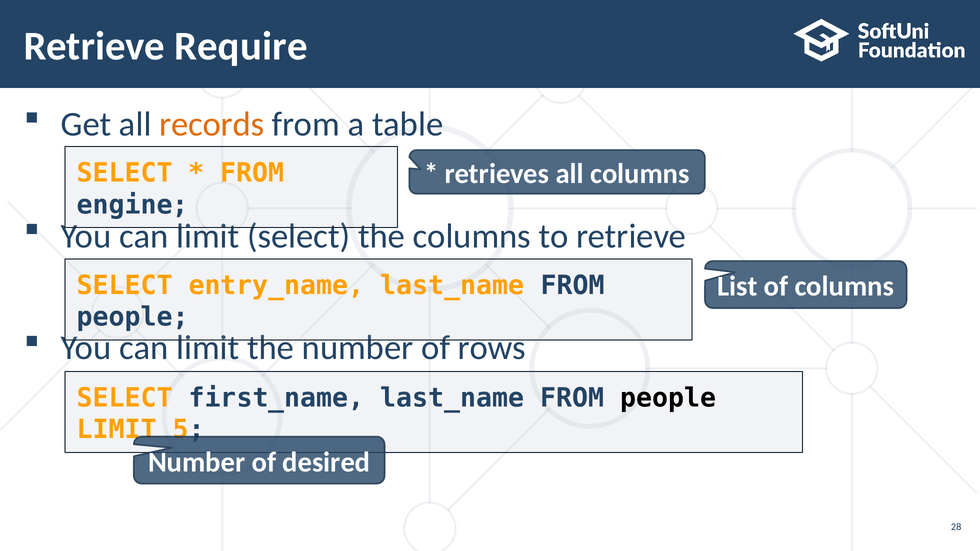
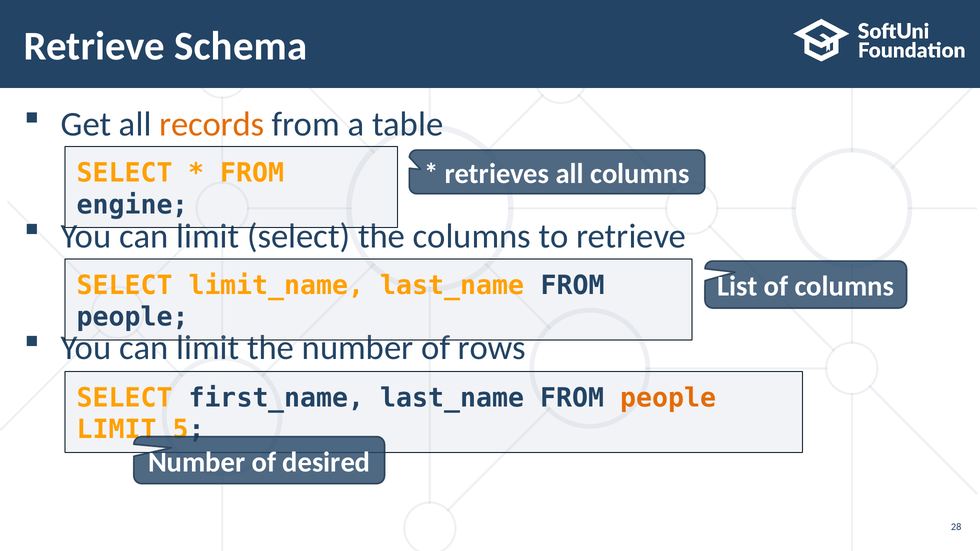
Require: Require -> Schema
entry_name: entry_name -> limit_name
people at (668, 398) colour: black -> orange
